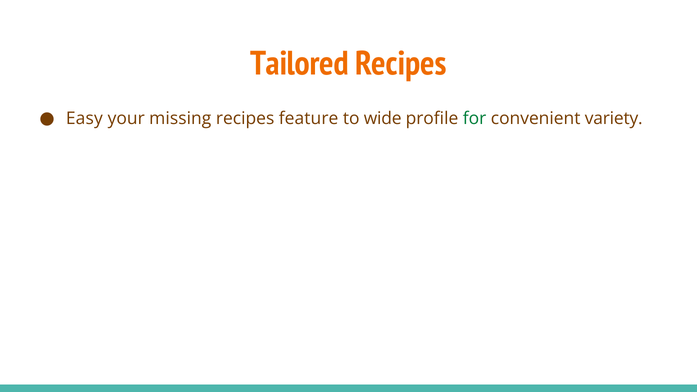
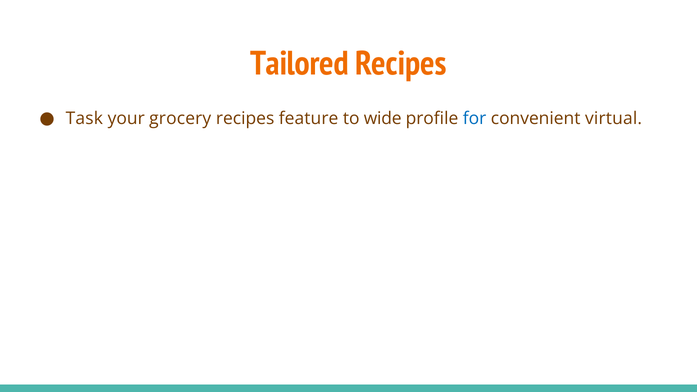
Easy: Easy -> Task
missing: missing -> grocery
for colour: green -> blue
variety: variety -> virtual
